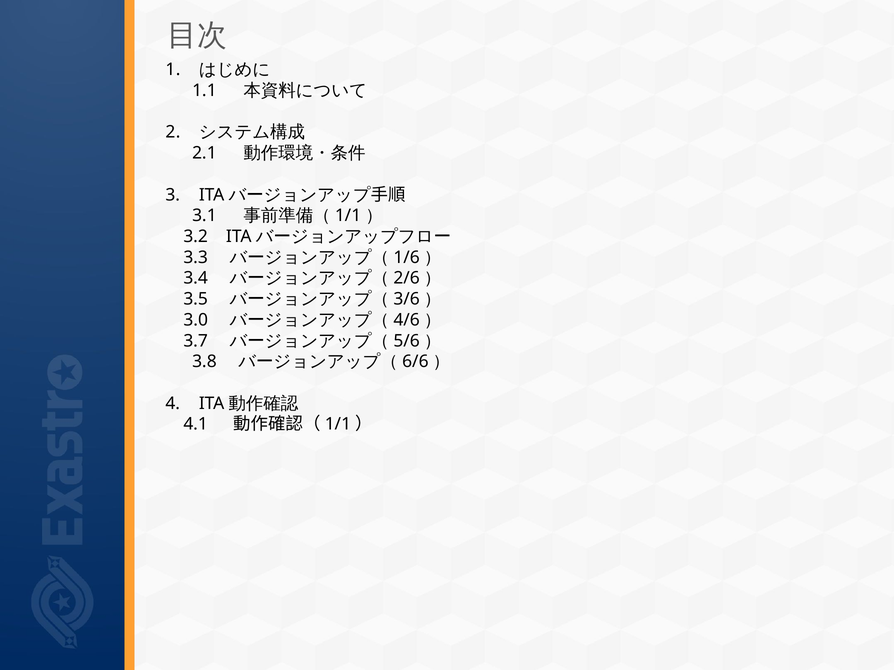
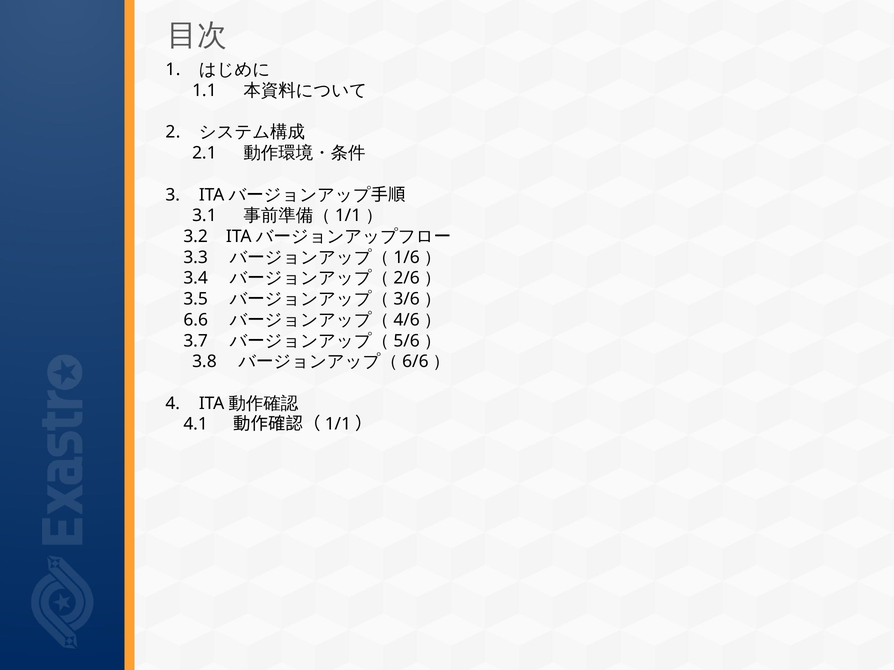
3.0: 3.0 -> 6.6
